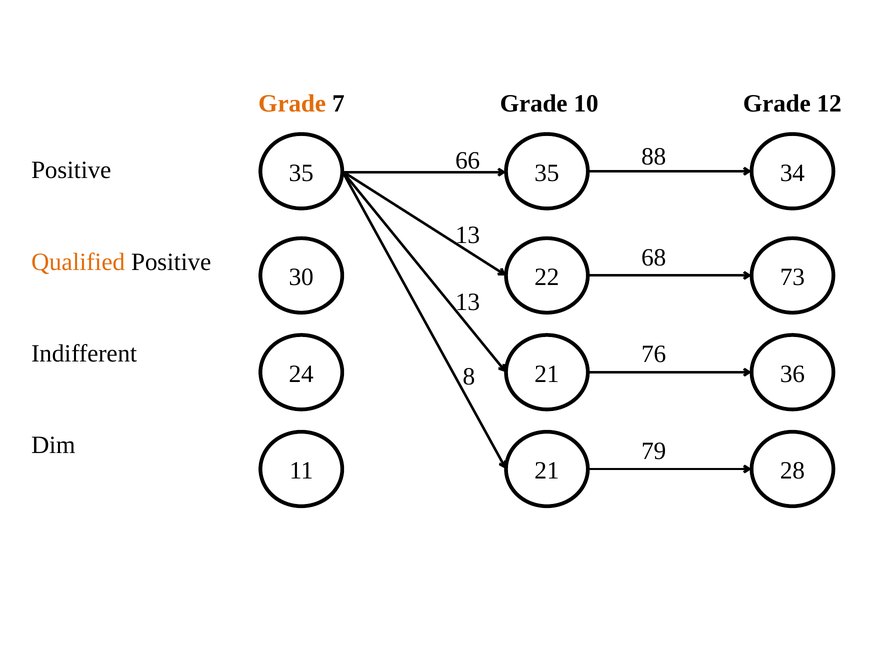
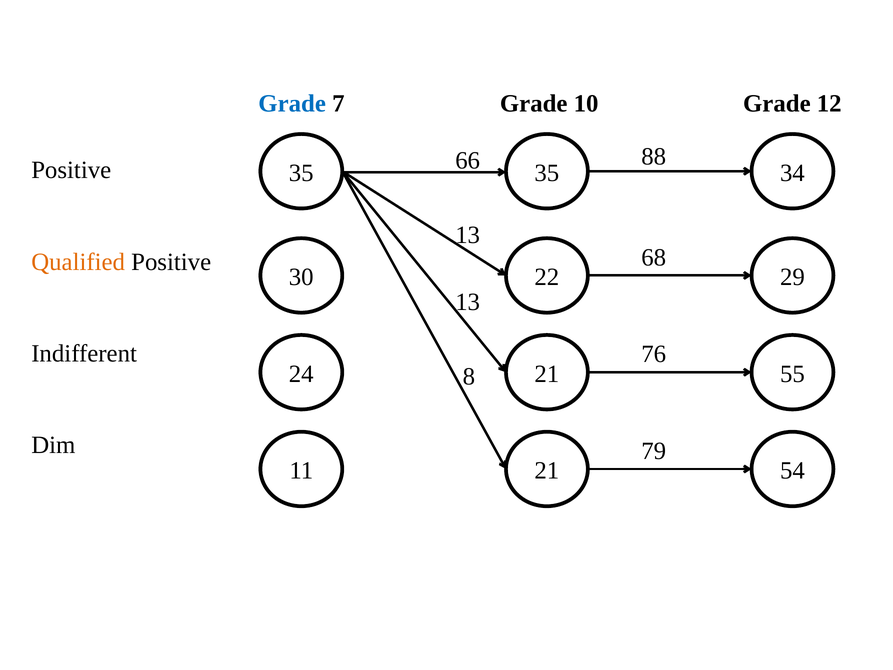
Grade at (292, 103) colour: orange -> blue
73: 73 -> 29
36: 36 -> 55
28: 28 -> 54
